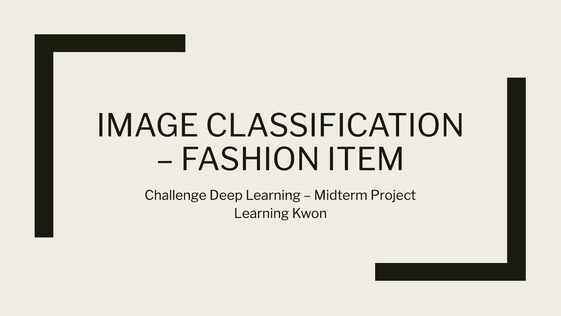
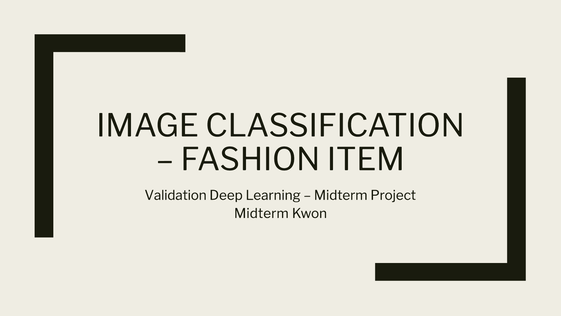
Challenge: Challenge -> Validation
Learning at (261, 213): Learning -> Midterm
